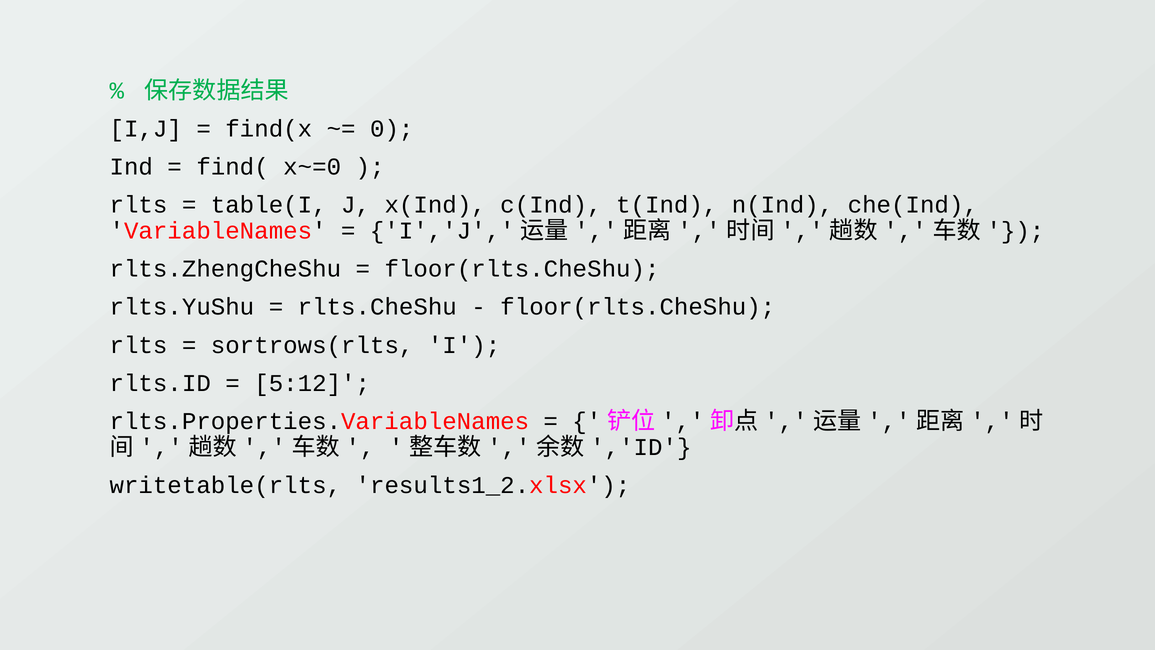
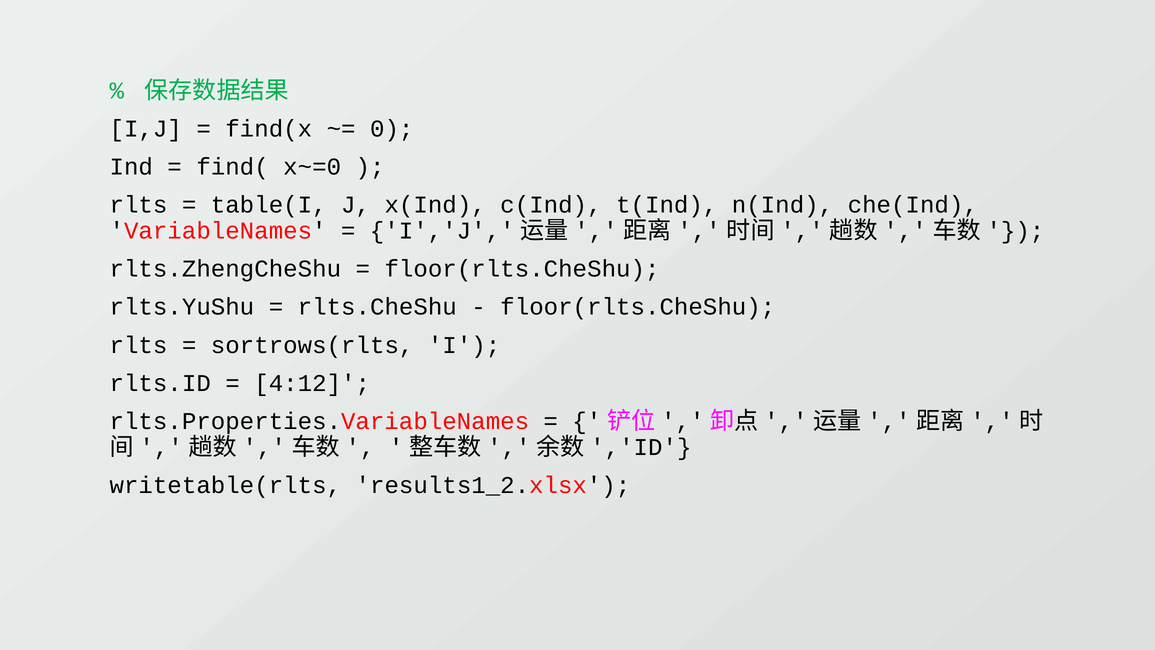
5:12: 5:12 -> 4:12
